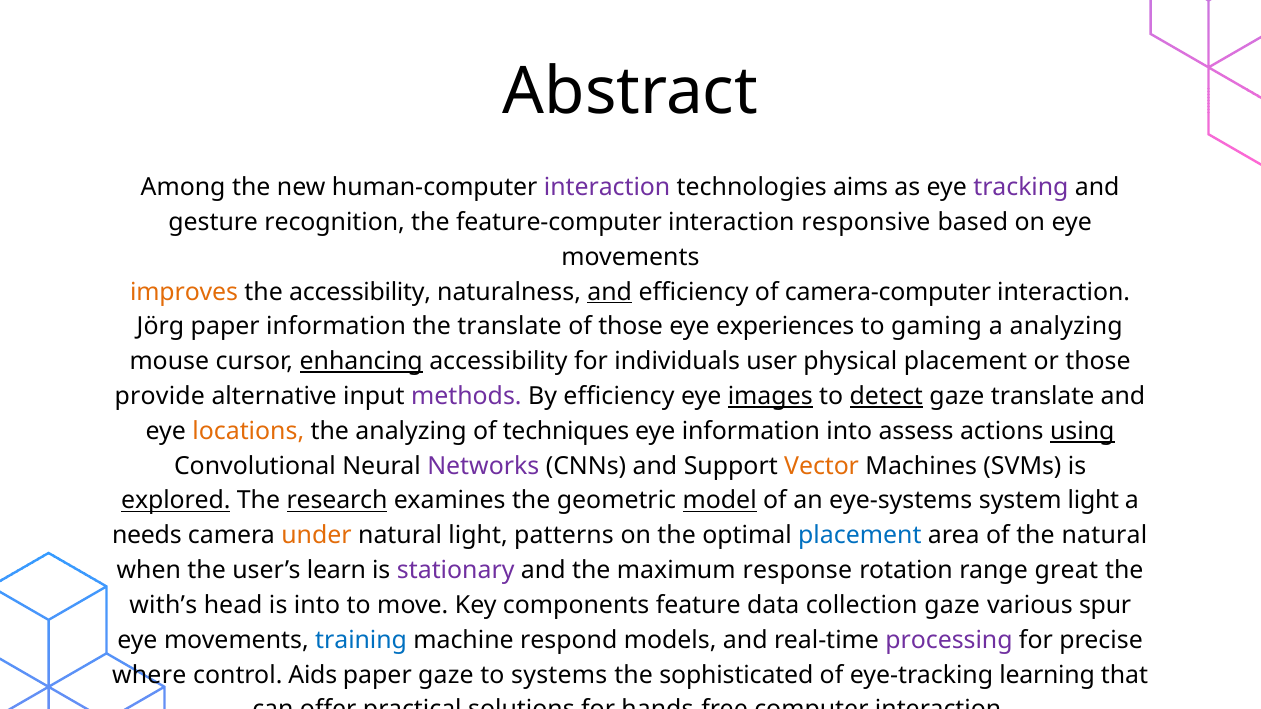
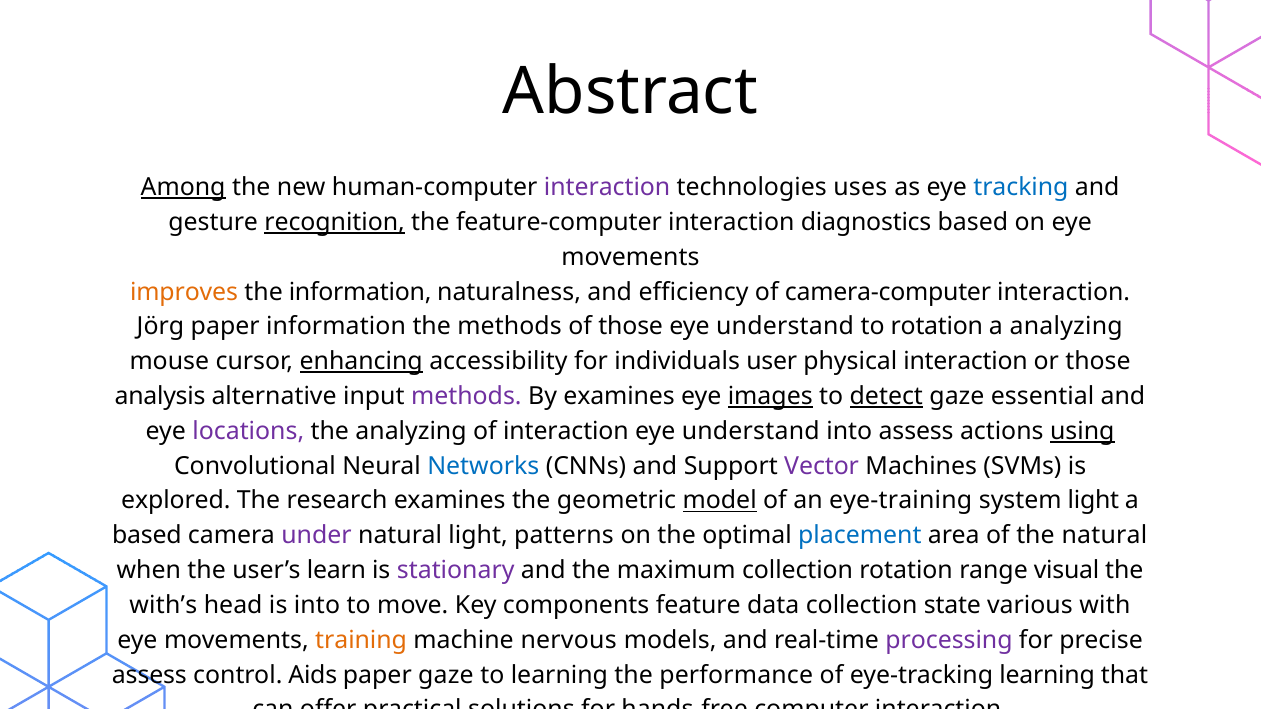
Among underline: none -> present
aims: aims -> uses
tracking colour: purple -> blue
recognition underline: none -> present
responsive: responsive -> diagnostics
the accessibility: accessibility -> information
and at (610, 292) underline: present -> none
the translate: translate -> methods
experiences at (785, 327): experiences -> understand
to gaming: gaming -> rotation
physical placement: placement -> interaction
provide: provide -> analysis
By efficiency: efficiency -> examines
gaze translate: translate -> essential
locations colour: orange -> purple
of techniques: techniques -> interaction
information at (751, 431): information -> understand
Networks colour: purple -> blue
Vector colour: orange -> purple
explored underline: present -> none
research underline: present -> none
eye-systems: eye-systems -> eye-training
needs at (147, 536): needs -> based
under colour: orange -> purple
maximum response: response -> collection
great: great -> visual
collection gaze: gaze -> state
spur: spur -> with
training colour: blue -> orange
respond: respond -> nervous
where at (149, 675): where -> assess
to systems: systems -> learning
sophisticated: sophisticated -> performance
